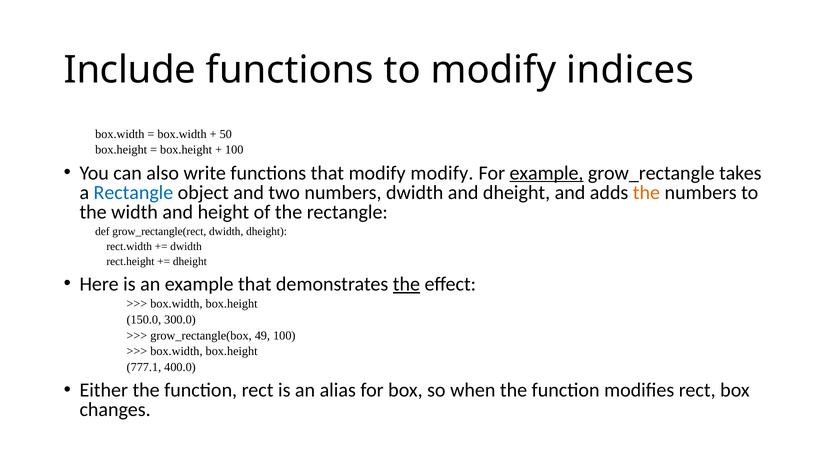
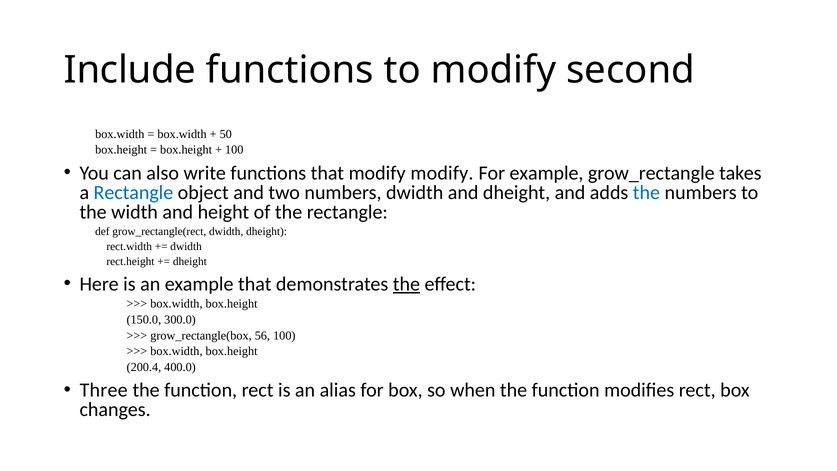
indices: indices -> second
example at (547, 173) underline: present -> none
the at (646, 192) colour: orange -> blue
49: 49 -> 56
777.1: 777.1 -> 200.4
Either: Either -> Three
